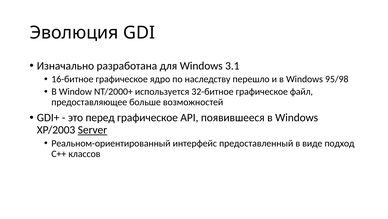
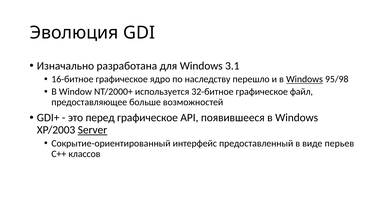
Windows at (305, 79) underline: none -> present
Реальном-ориентированный: Реальном-ориентированный -> Сокрытие-ориентированный
подход: подход -> перьев
